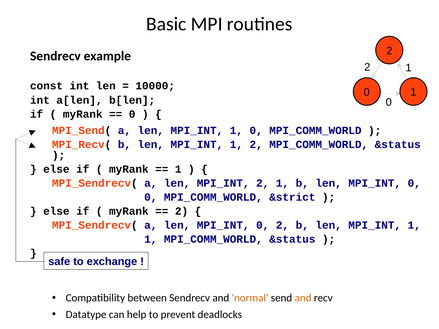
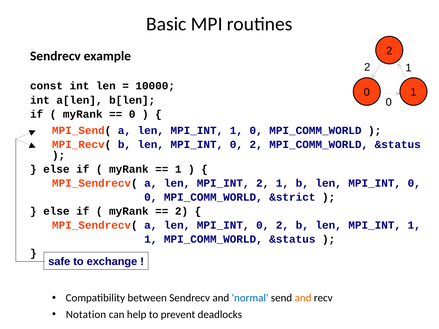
1 at (236, 145): 1 -> 0
normal colour: orange -> blue
Datatype: Datatype -> Notation
